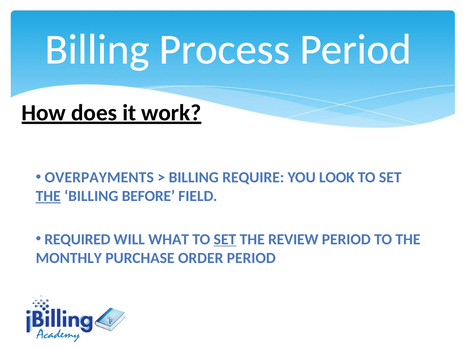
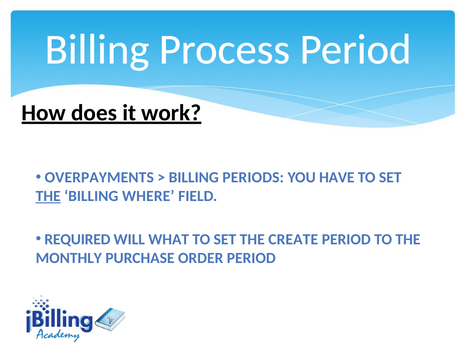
REQUIRE: REQUIRE -> PERIODS
LOOK: LOOK -> HAVE
BEFORE: BEFORE -> WHERE
SET at (225, 240) underline: present -> none
REVIEW: REVIEW -> CREATE
